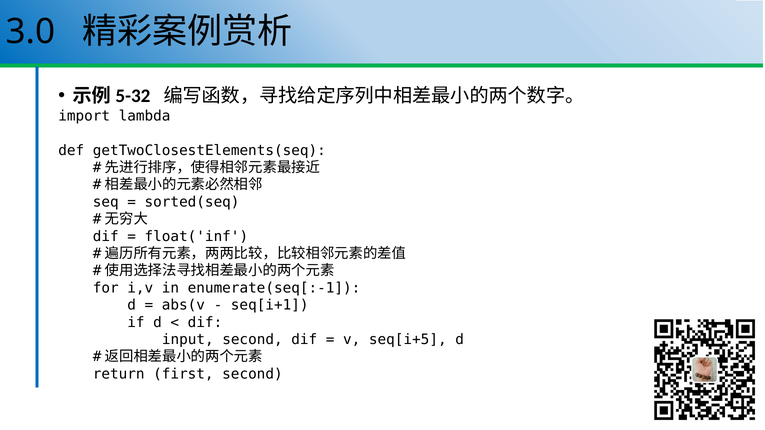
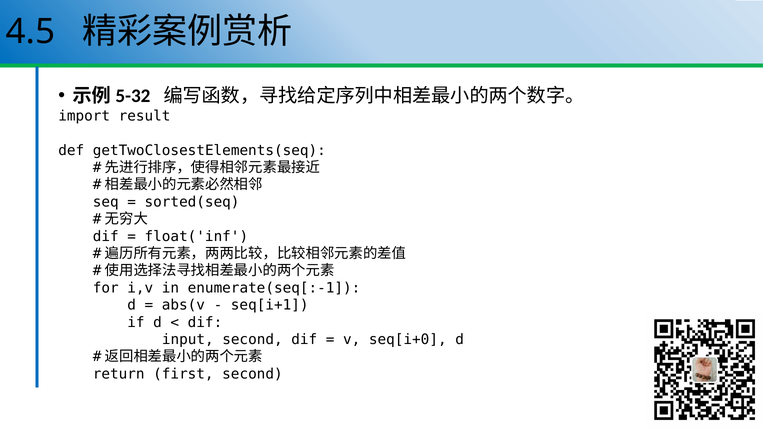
3.0: 3.0 -> 4.5
lambda: lambda -> result
seq[i+5: seq[i+5 -> seq[i+0
